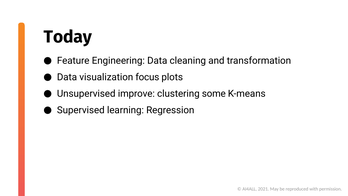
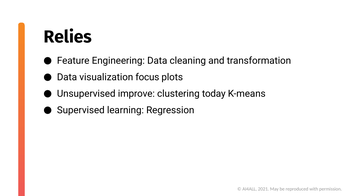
Today: Today -> Relies
some: some -> today
